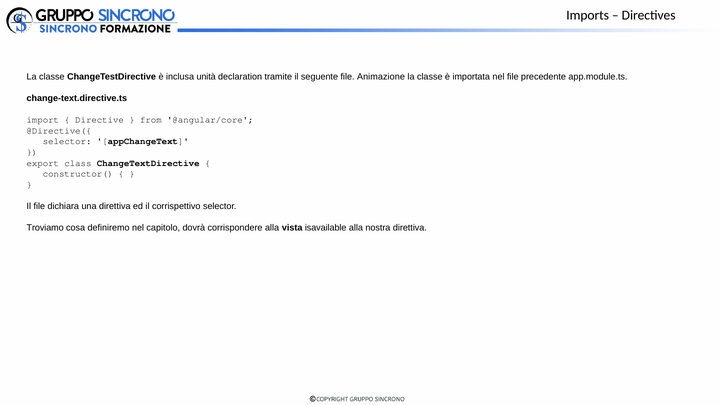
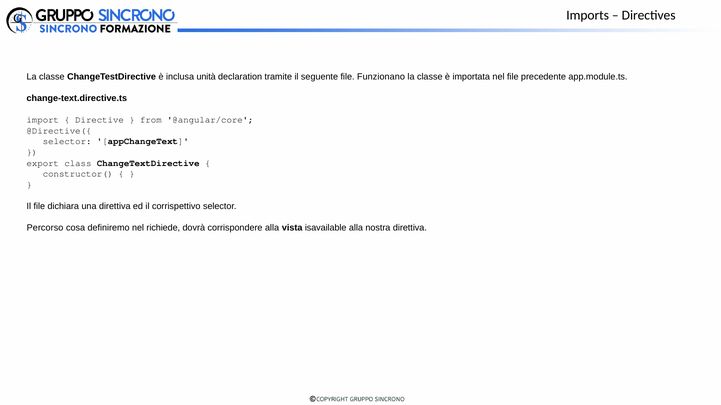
Animazione: Animazione -> Funzionano
Troviamo: Troviamo -> Percorso
capitolo: capitolo -> richiede
